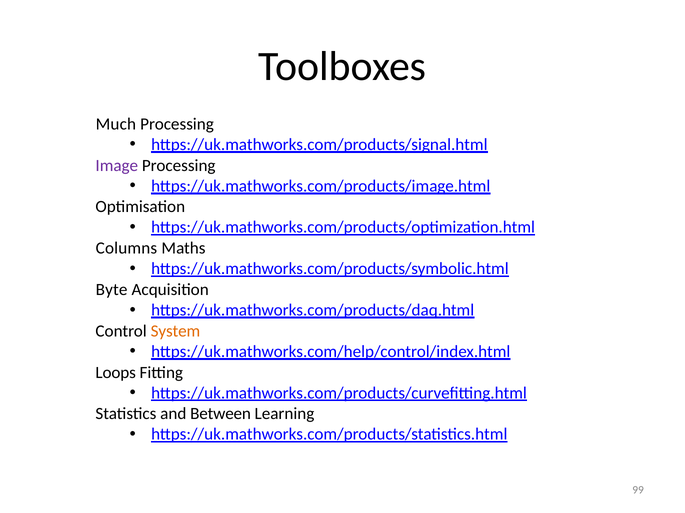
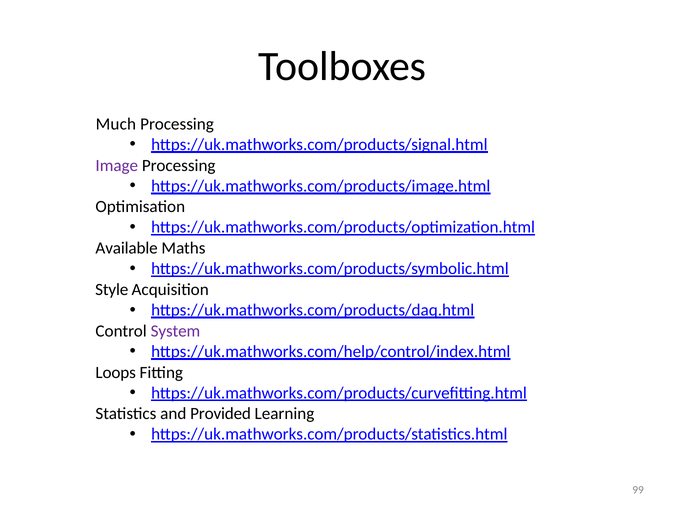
Columns: Columns -> Available
Byte: Byte -> Style
System colour: orange -> purple
Between: Between -> Provided
